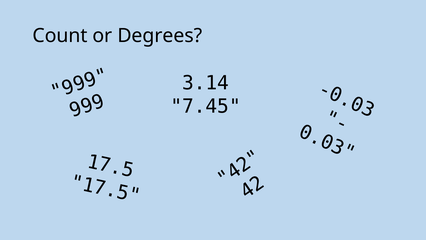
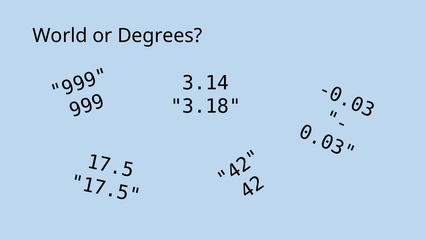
Count: Count -> World
7.45: 7.45 -> 3.18
